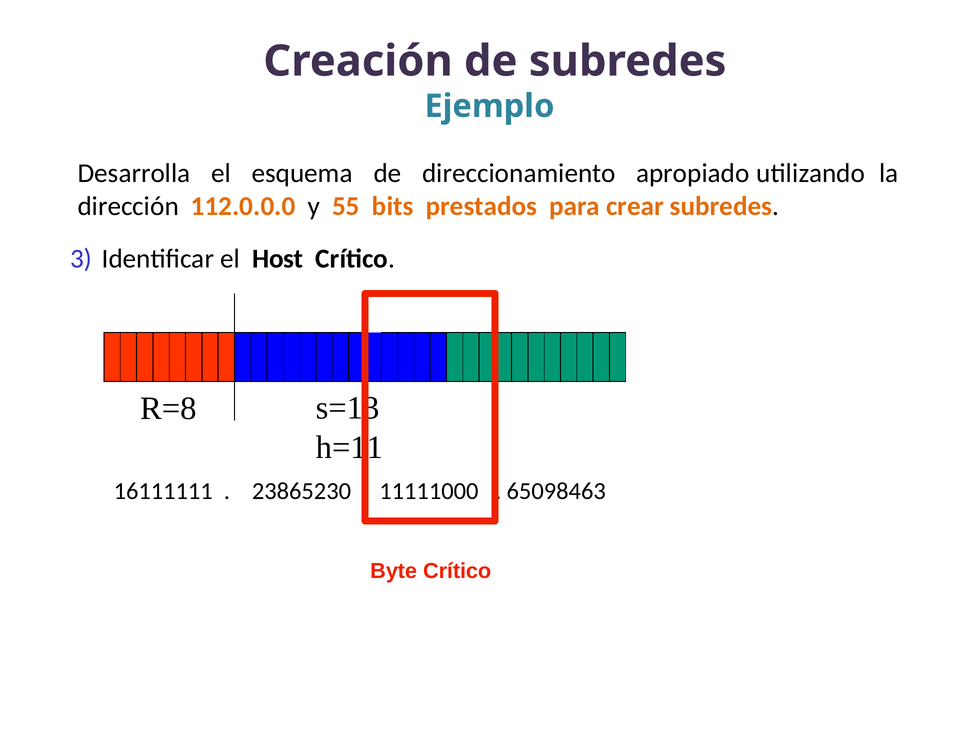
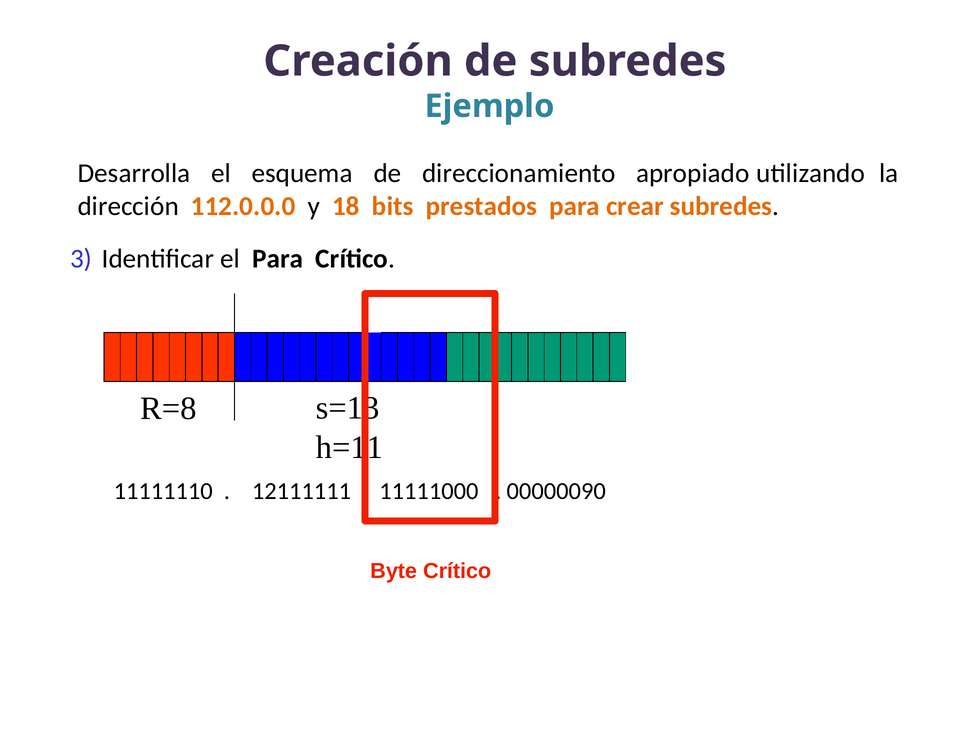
55: 55 -> 18
el Host: Host -> Para
16111111: 16111111 -> 11111110
23865230: 23865230 -> 12111111
65098463: 65098463 -> 00000090
